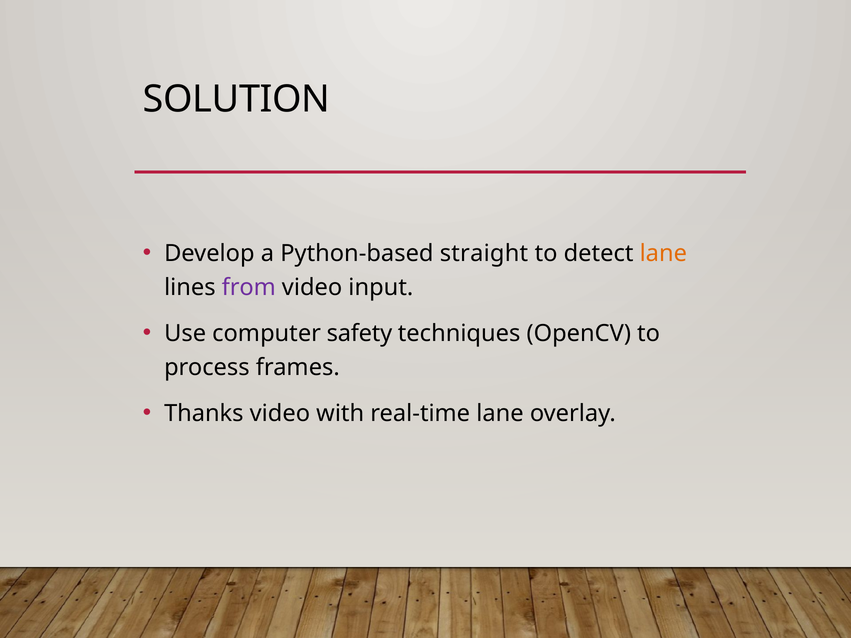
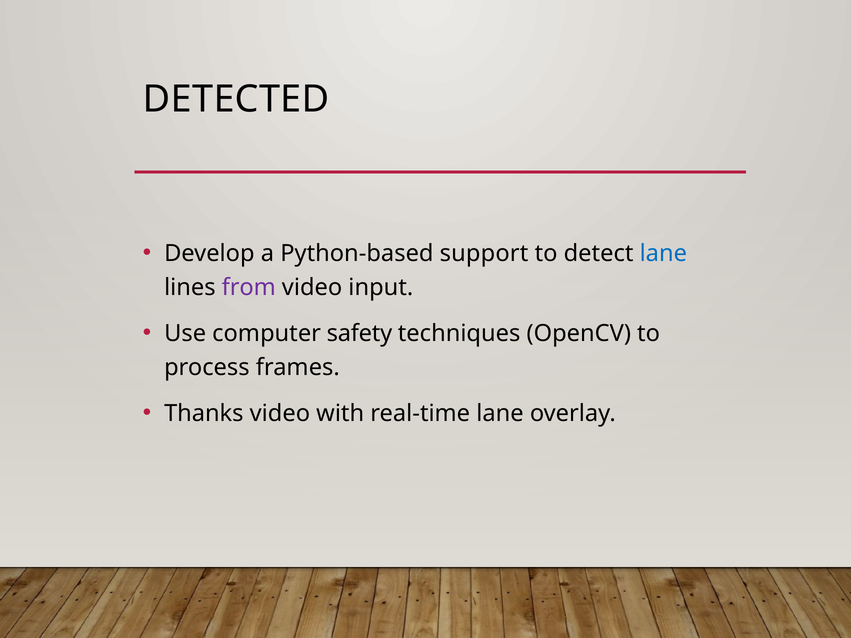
SOLUTION: SOLUTION -> DETECTED
straight: straight -> support
lane at (663, 254) colour: orange -> blue
